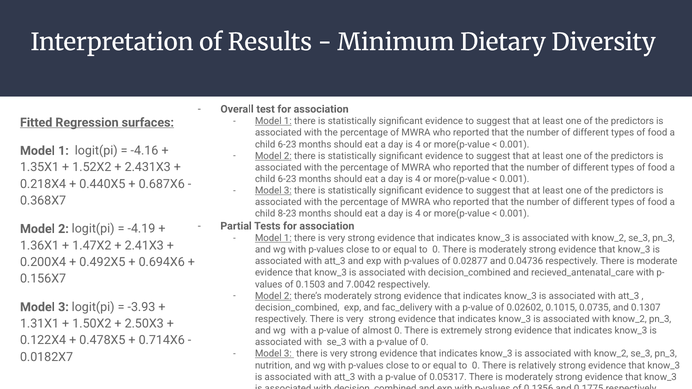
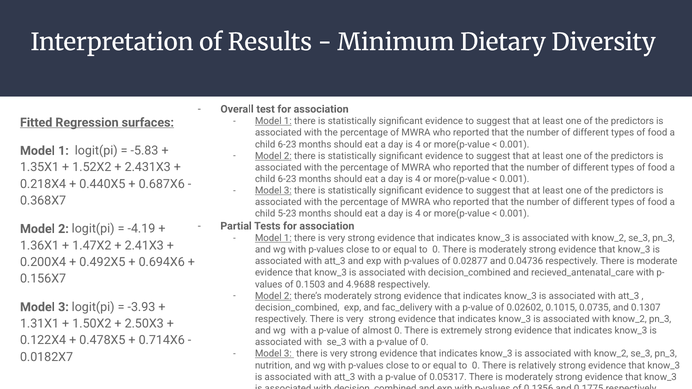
-4.16: -4.16 -> -5.83
8-23: 8-23 -> 5-23
7.0042: 7.0042 -> 4.9688
